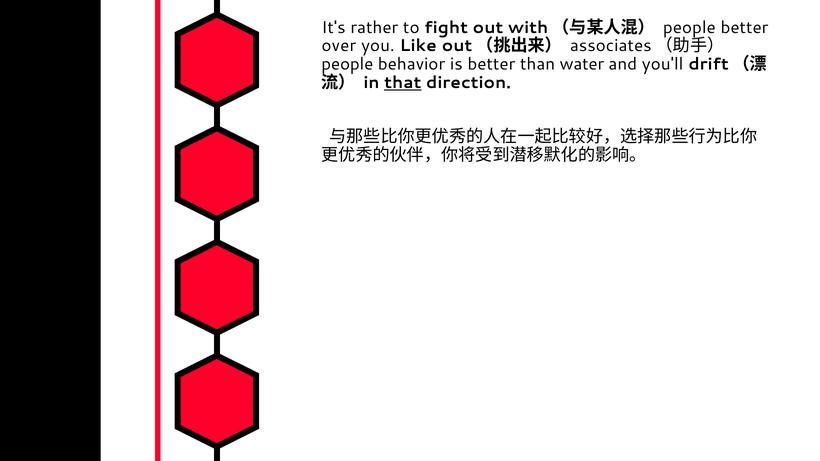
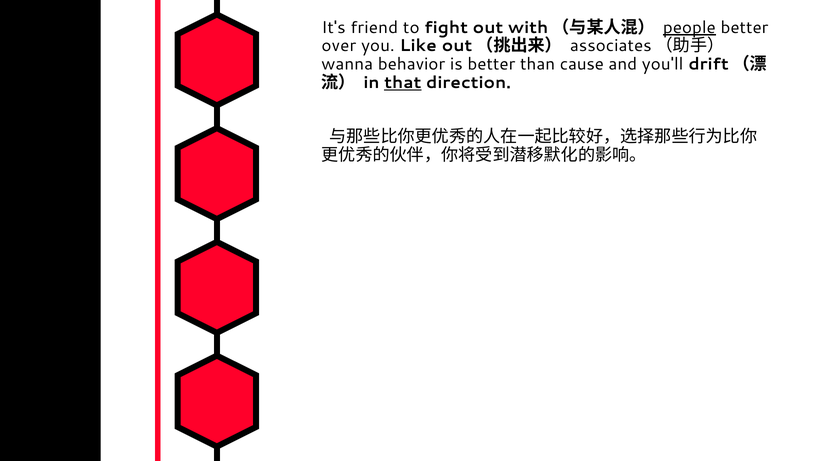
rather: rather -> friend
people at (689, 27) underline: none -> present
people at (347, 64): people -> wanna
water: water -> cause
